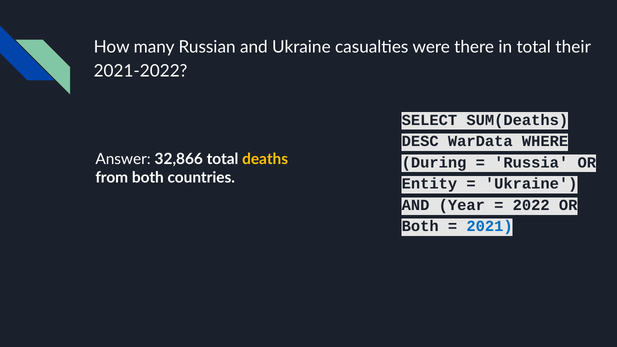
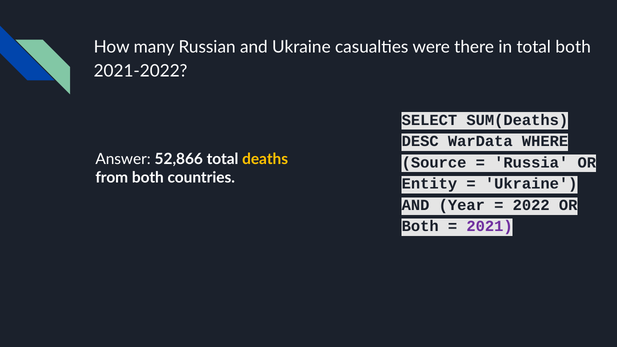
total their: their -> both
32,866: 32,866 -> 52,866
During: During -> Source
2021 colour: blue -> purple
